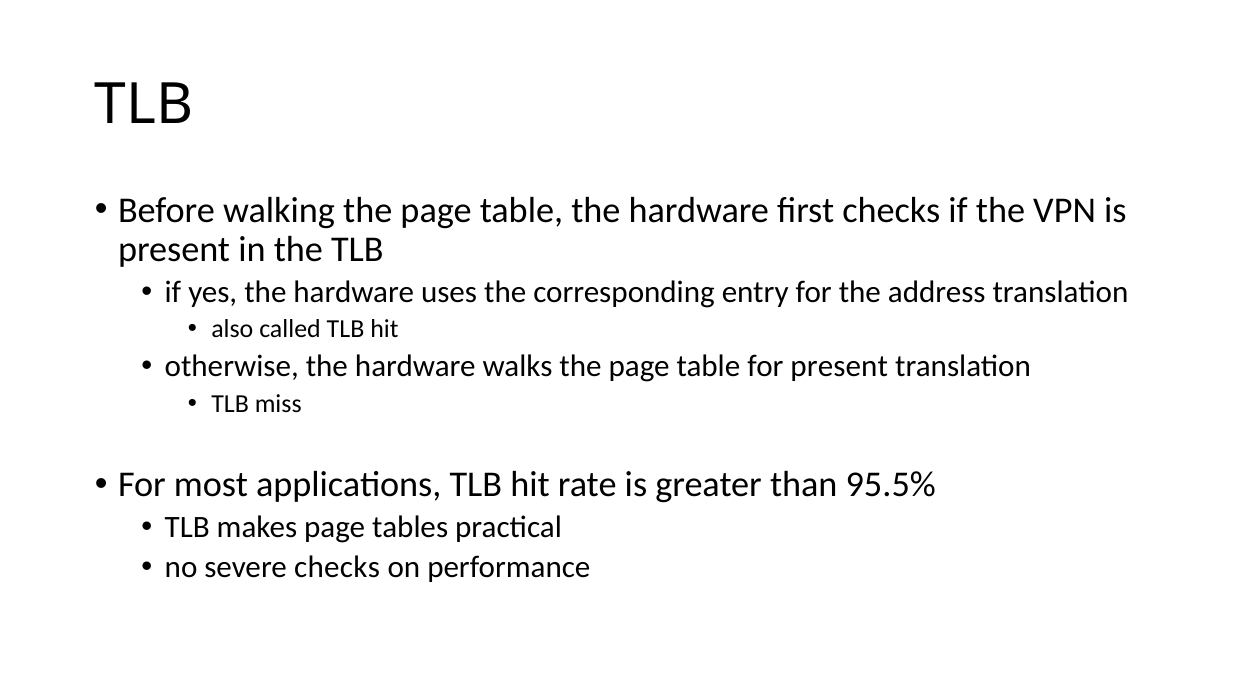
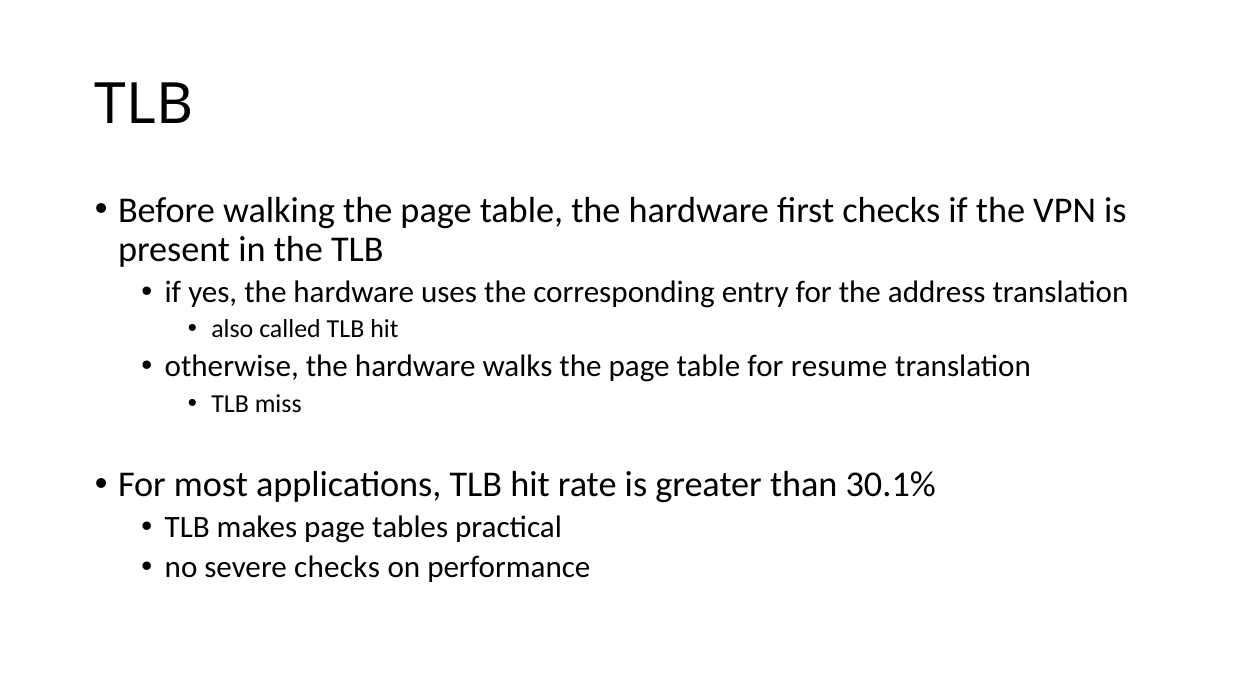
for present: present -> resume
95.5%: 95.5% -> 30.1%
